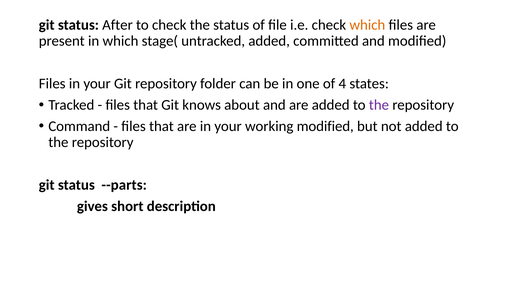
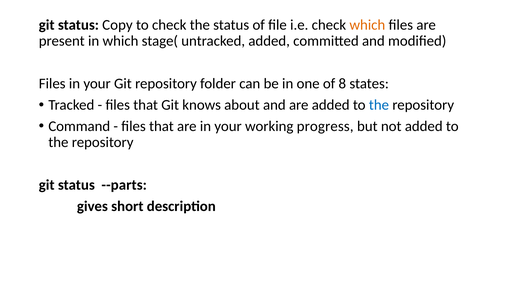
After: After -> Copy
4: 4 -> 8
the at (379, 105) colour: purple -> blue
working modified: modified -> progress
